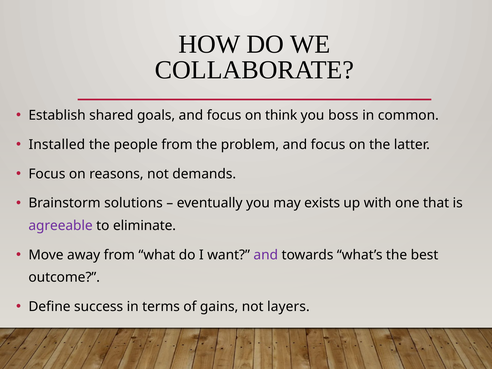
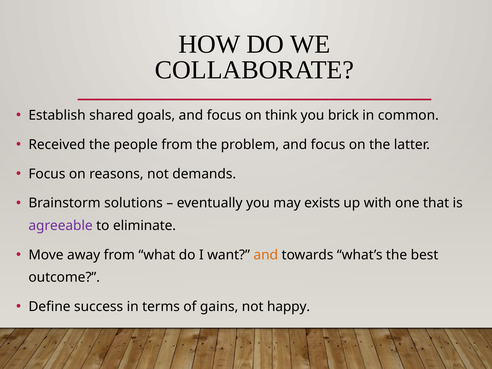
boss: boss -> brick
Installed: Installed -> Received
and at (266, 255) colour: purple -> orange
layers: layers -> happy
